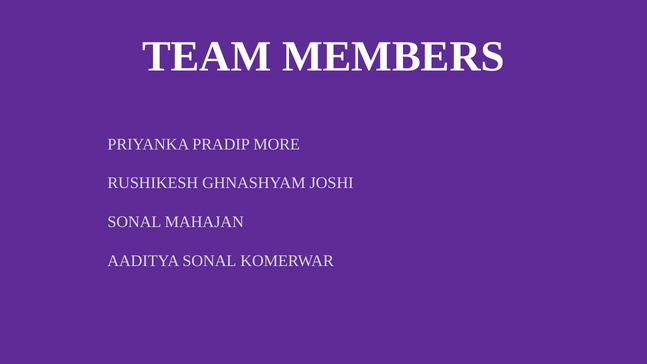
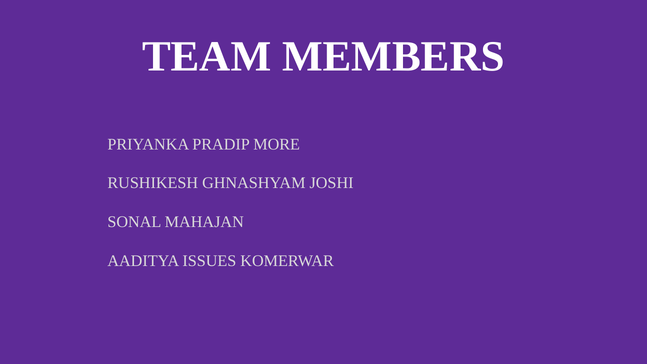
AADITYA SONAL: SONAL -> ISSUES
